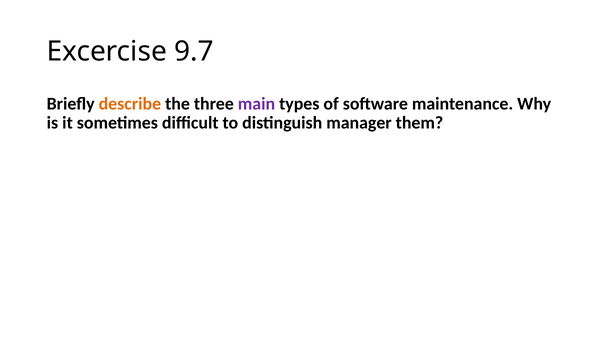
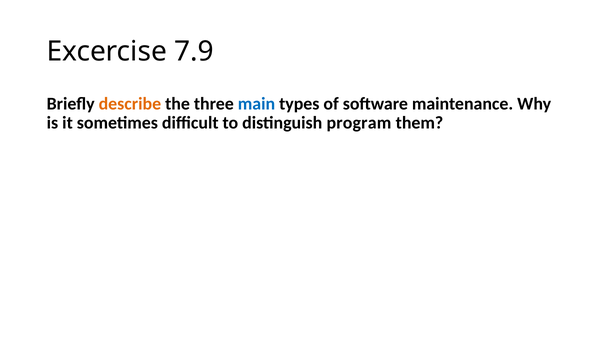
9.7: 9.7 -> 7.9
main colour: purple -> blue
manager: manager -> program
